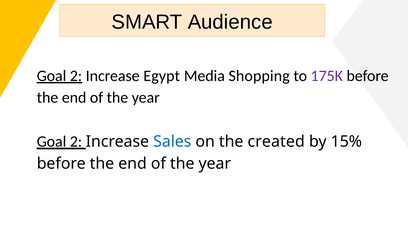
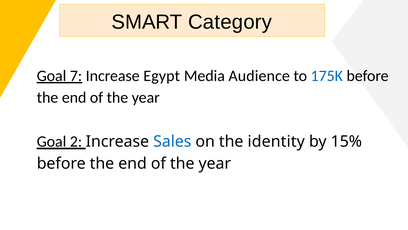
Audience: Audience -> Category
2 at (76, 76): 2 -> 7
Shopping: Shopping -> Audience
175K colour: purple -> blue
created: created -> identity
